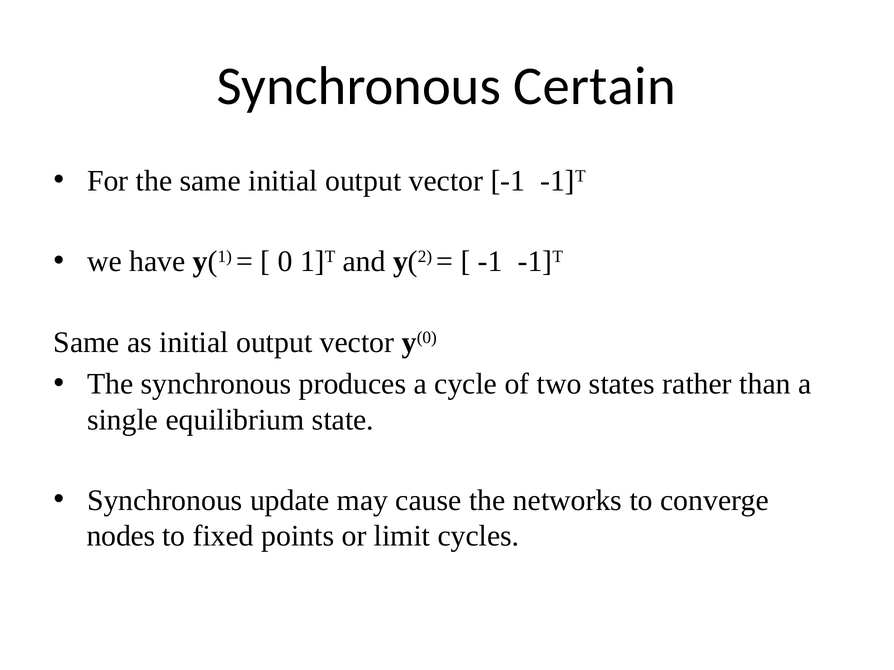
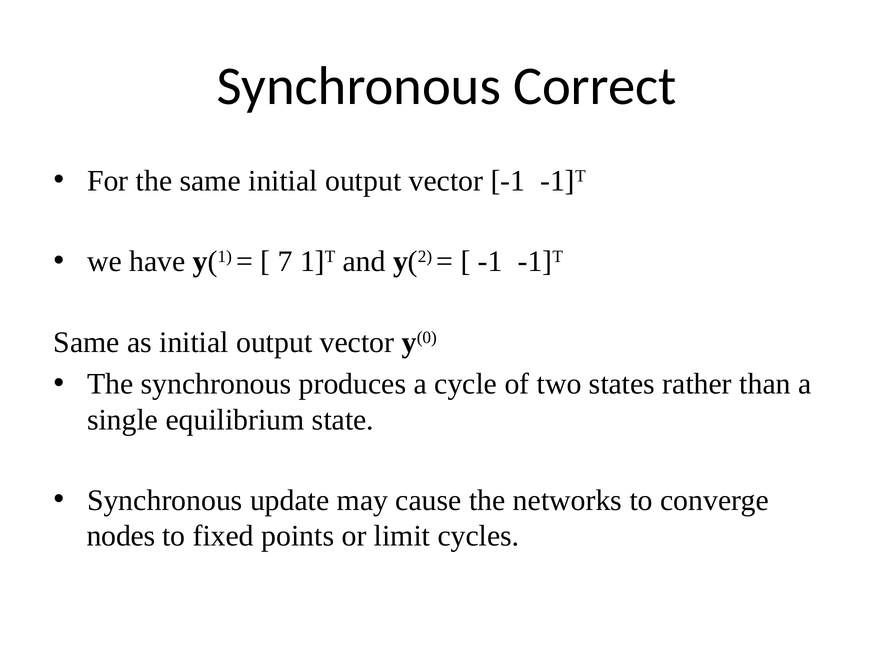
Certain: Certain -> Correct
0: 0 -> 7
